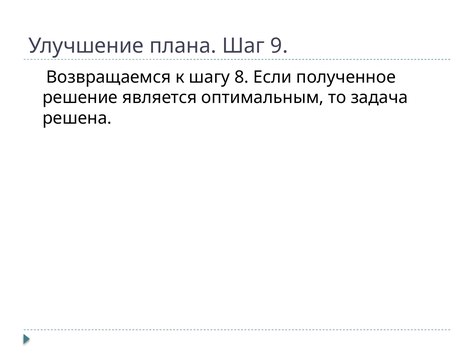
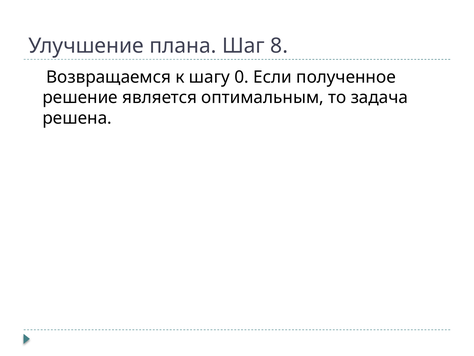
9: 9 -> 8
8: 8 -> 0
